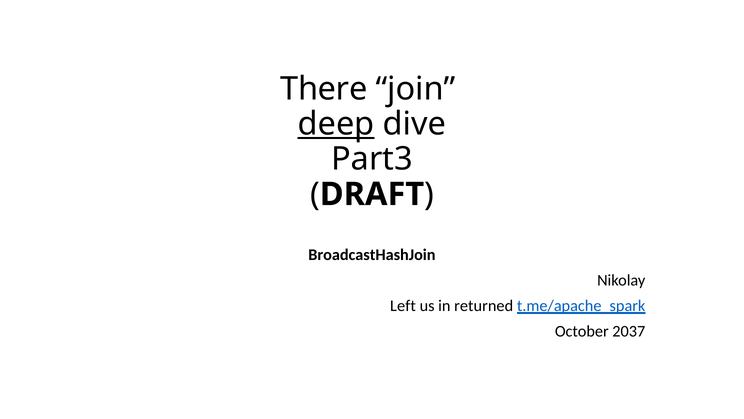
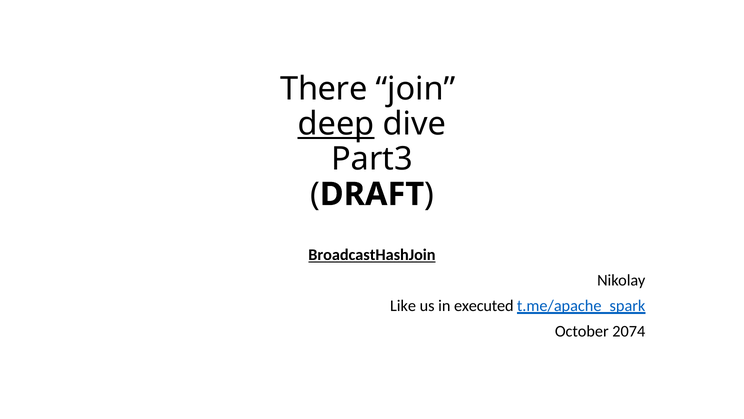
BroadcastHashJoin underline: none -> present
Left: Left -> Like
returned: returned -> executed
2037: 2037 -> 2074
